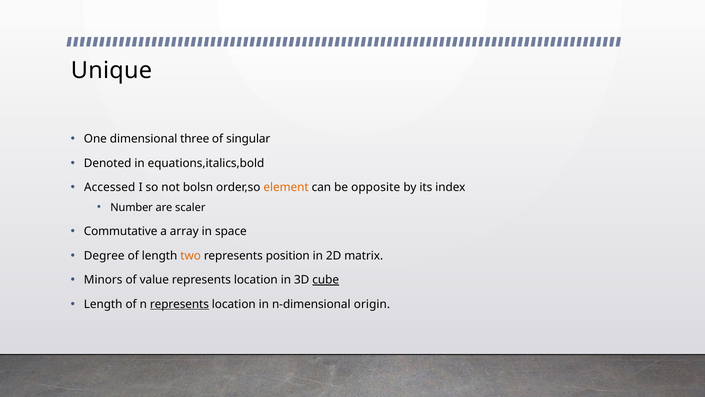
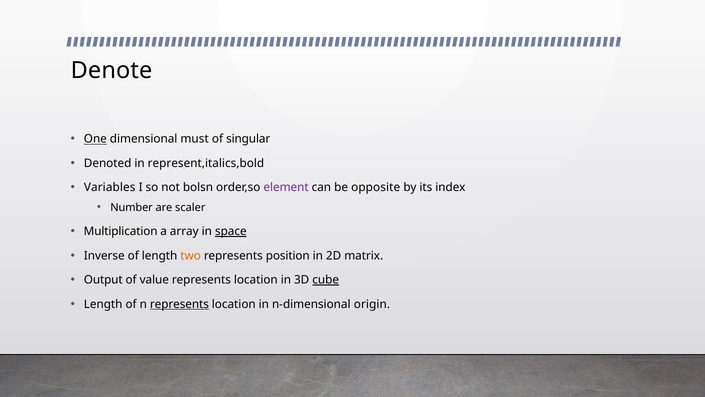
Unique: Unique -> Denote
One underline: none -> present
three: three -> must
equations,italics,bold: equations,italics,bold -> represent,italics,bold
Accessed: Accessed -> Variables
element colour: orange -> purple
Commutative: Commutative -> Multiplication
space underline: none -> present
Degree: Degree -> Inverse
Minors: Minors -> Output
